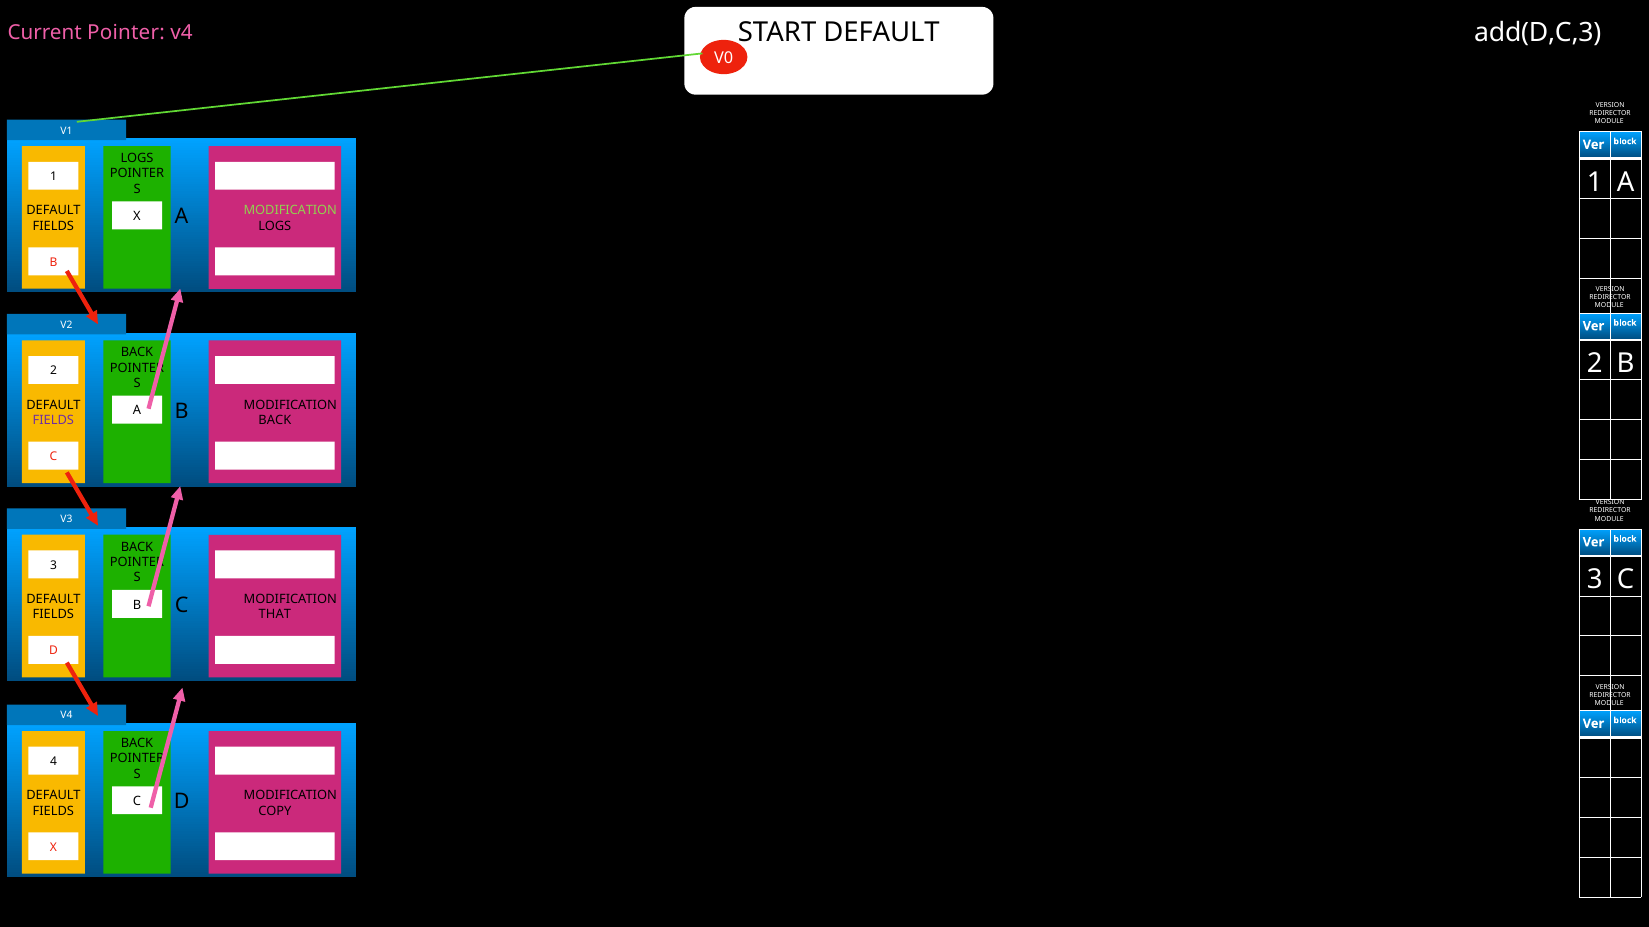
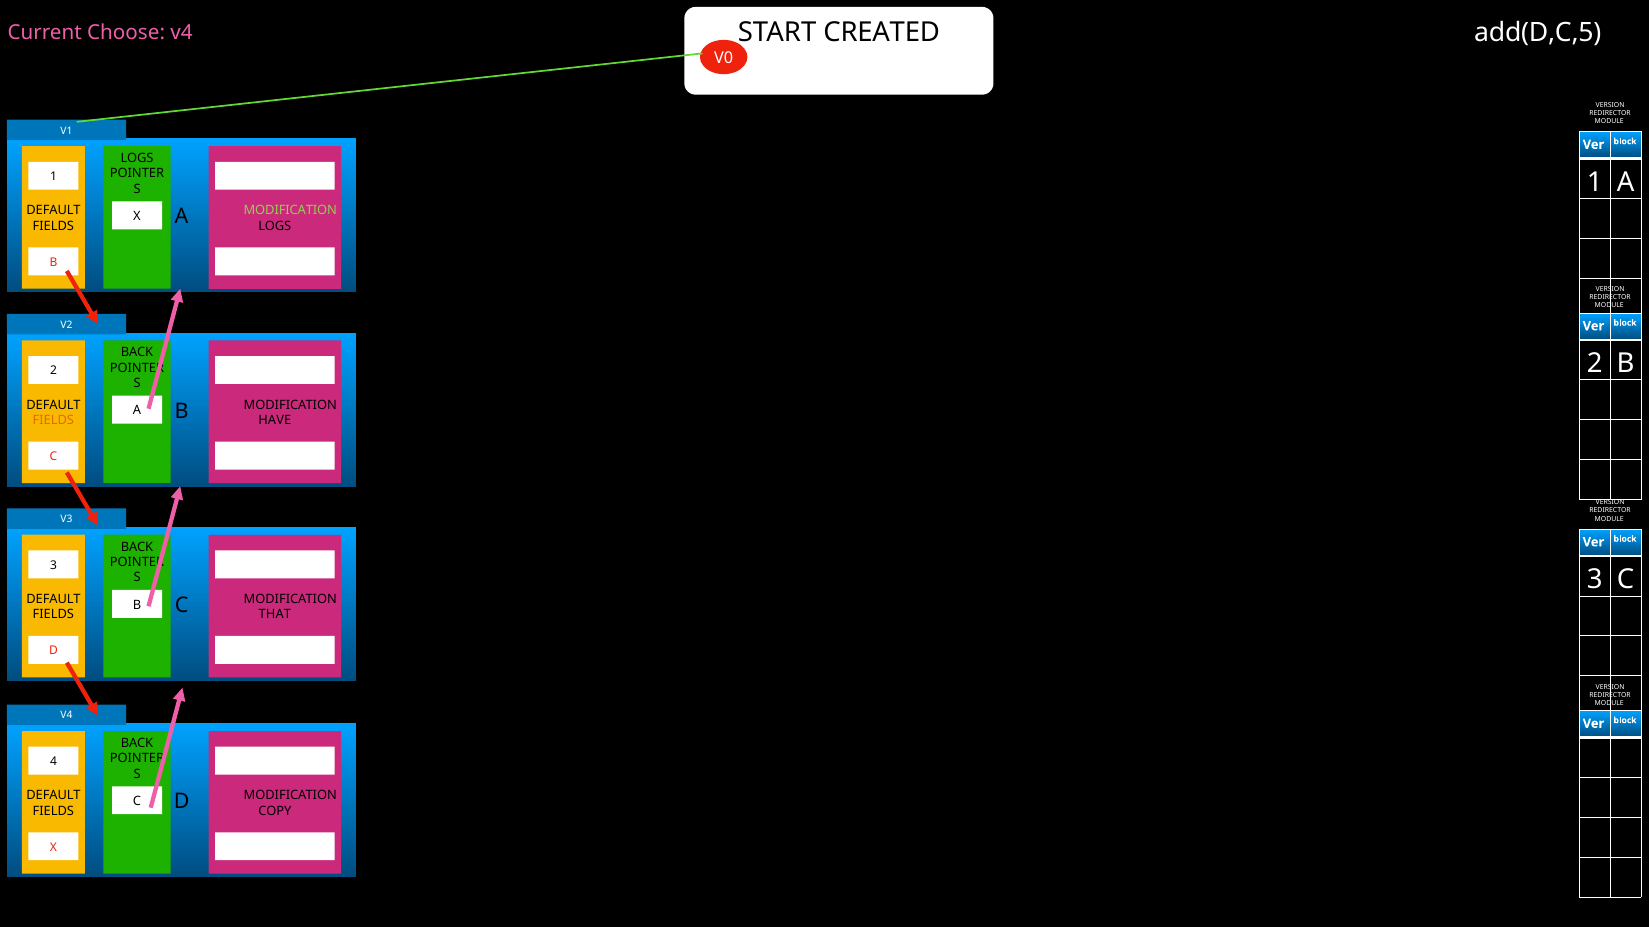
START DEFAULT: DEFAULT -> CREATED
add(D,C,3: add(D,C,3 -> add(D,C,5
Current Pointer: Pointer -> Choose
FIELDS at (53, 421) colour: purple -> orange
BACK at (275, 421): BACK -> HAVE
